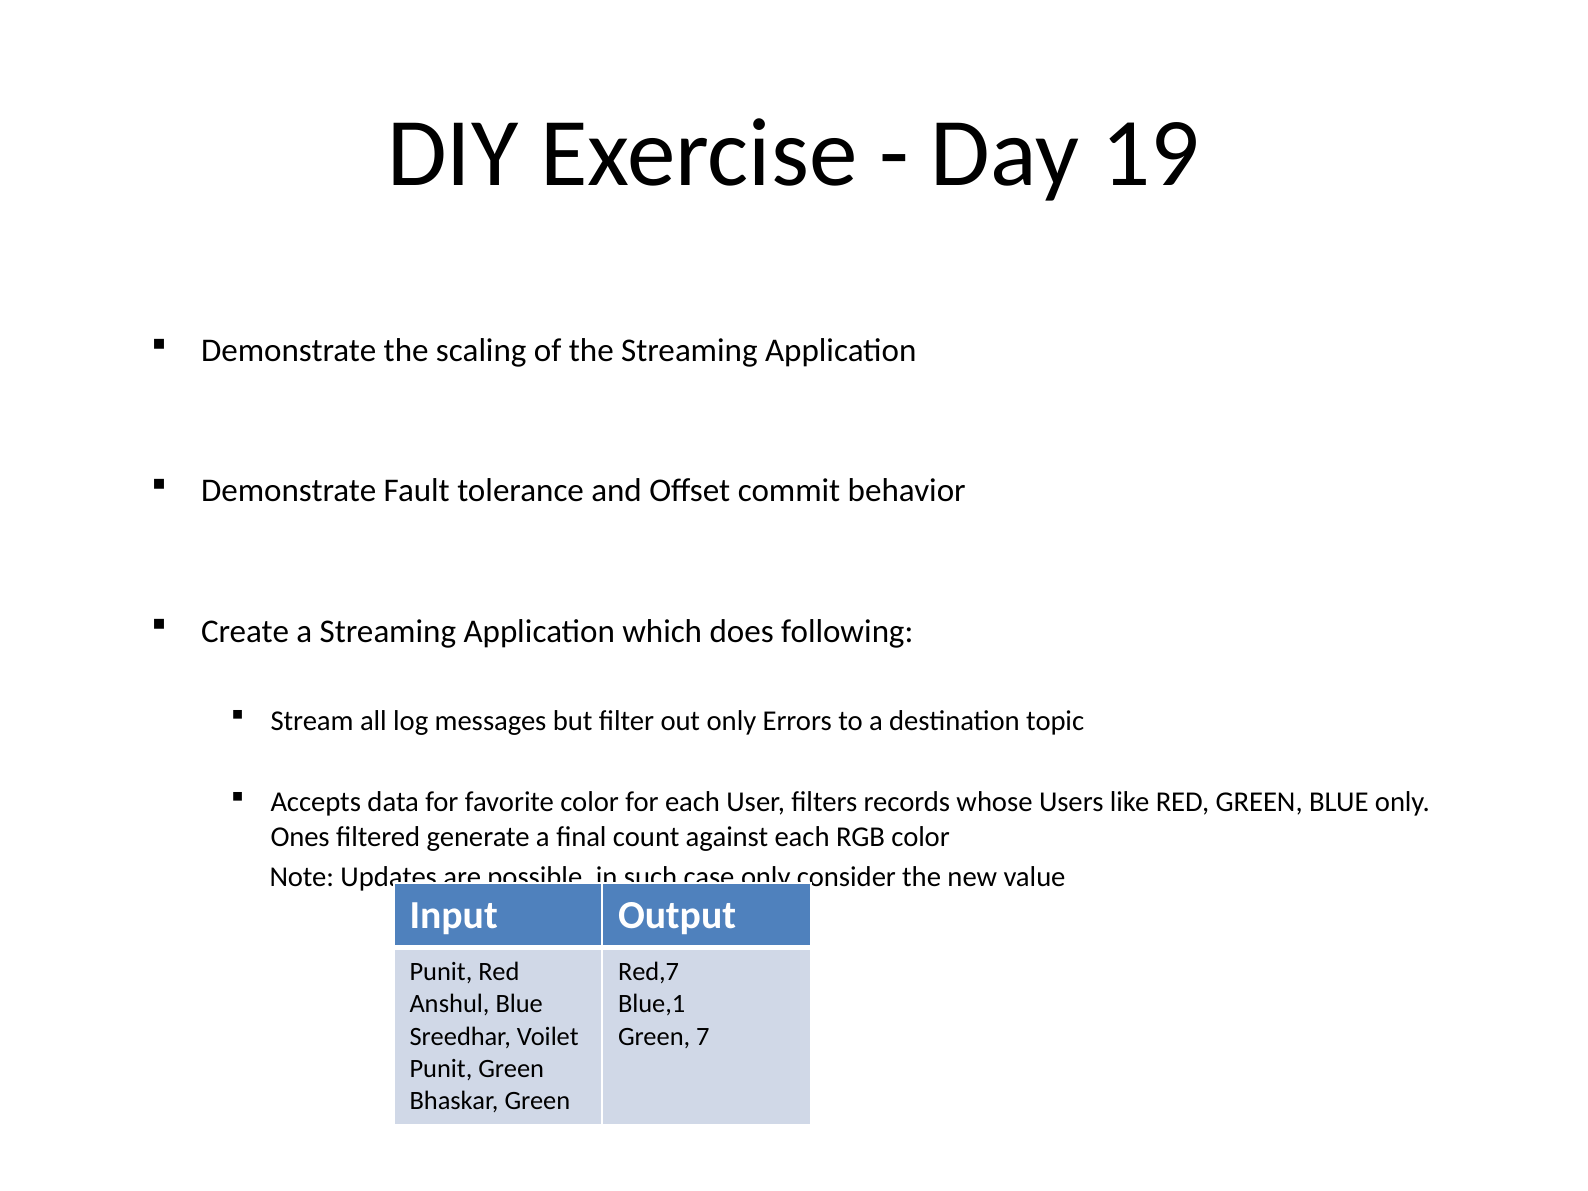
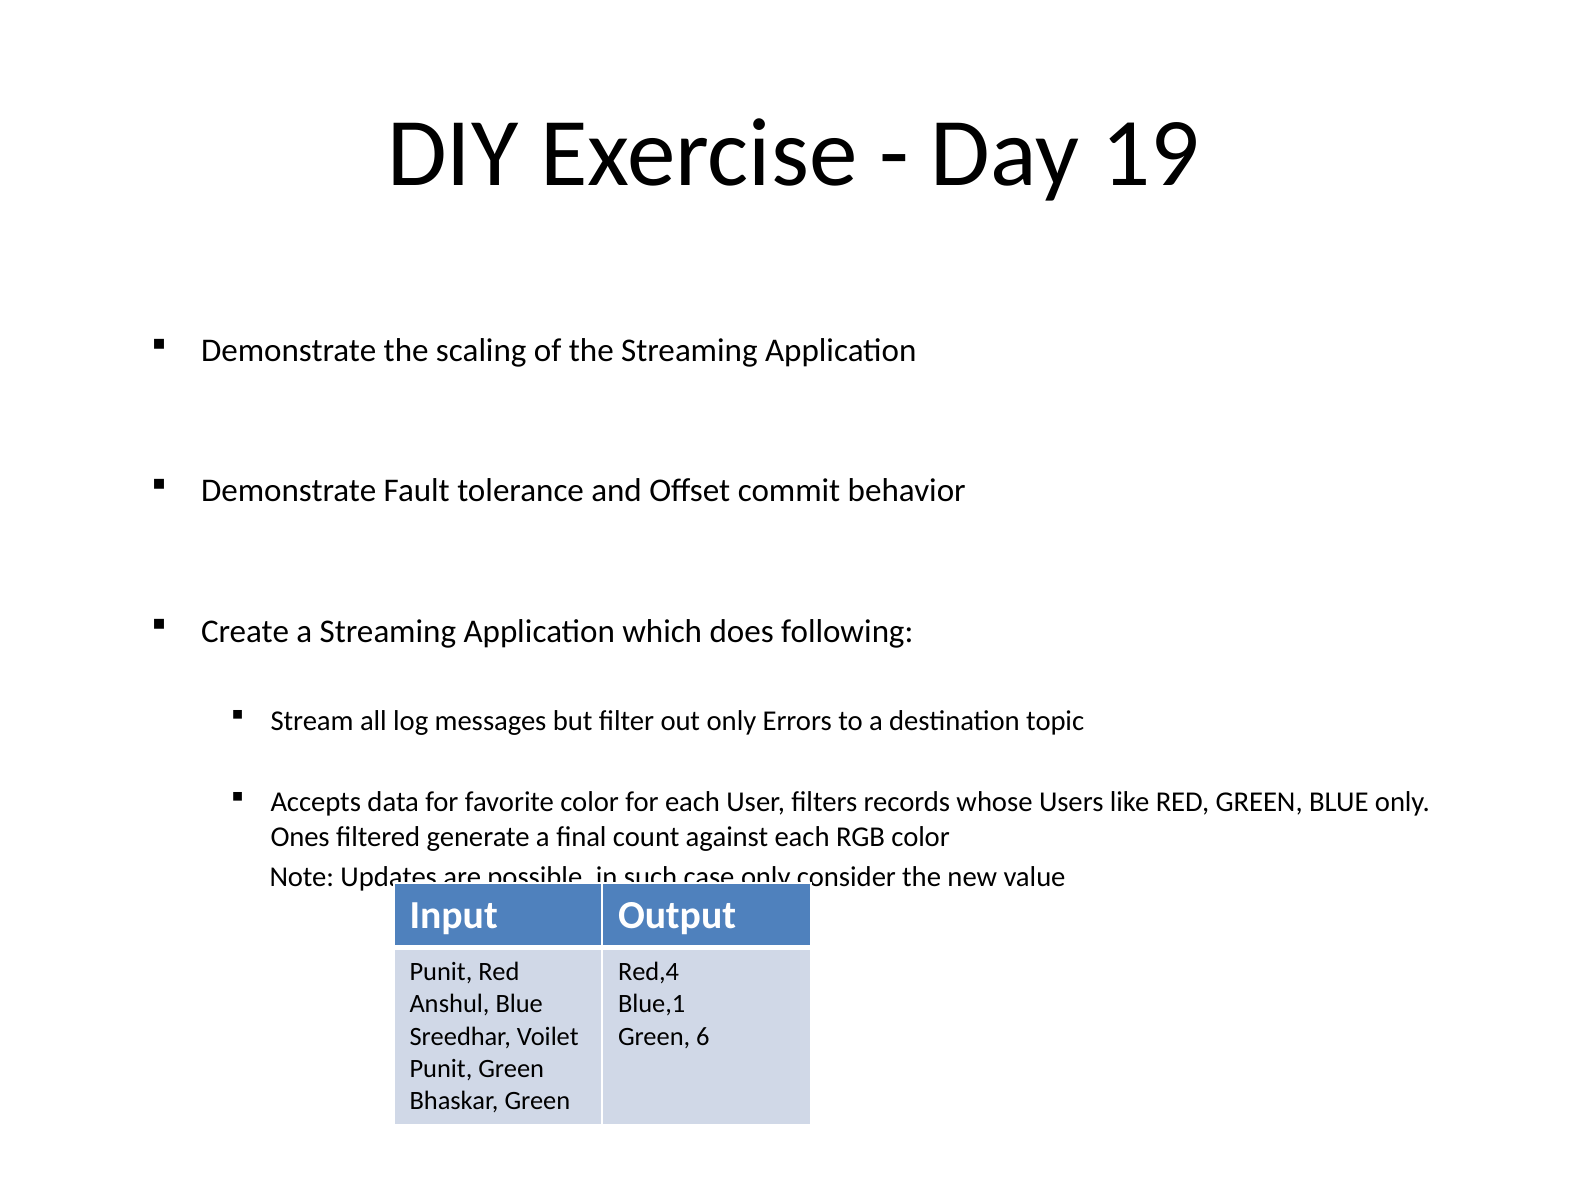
Red,7: Red,7 -> Red,4
7: 7 -> 6
